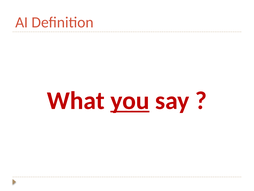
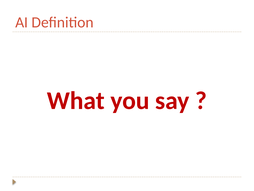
you underline: present -> none
